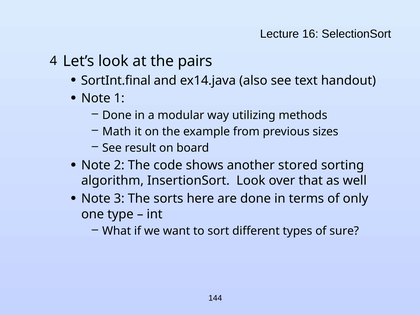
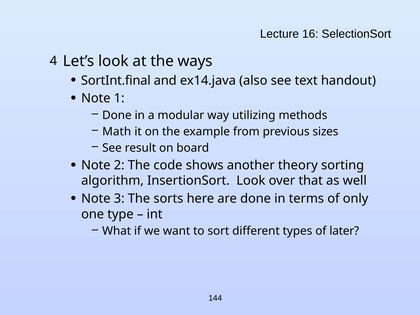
pairs: pairs -> ways
stored: stored -> theory
sure: sure -> later
